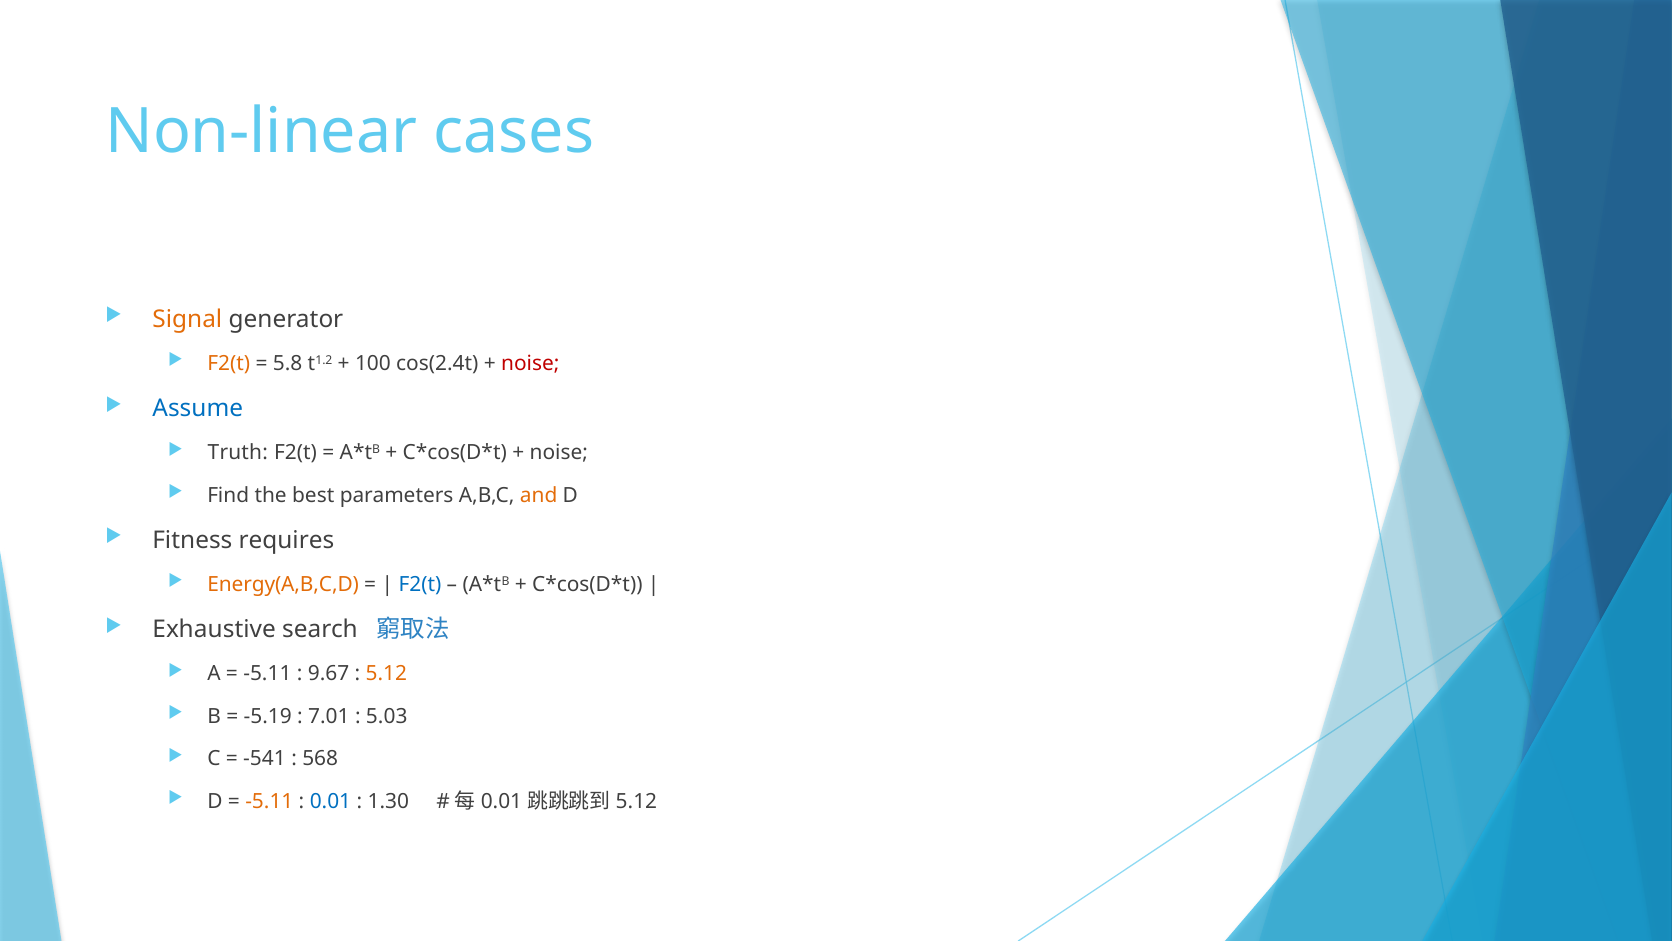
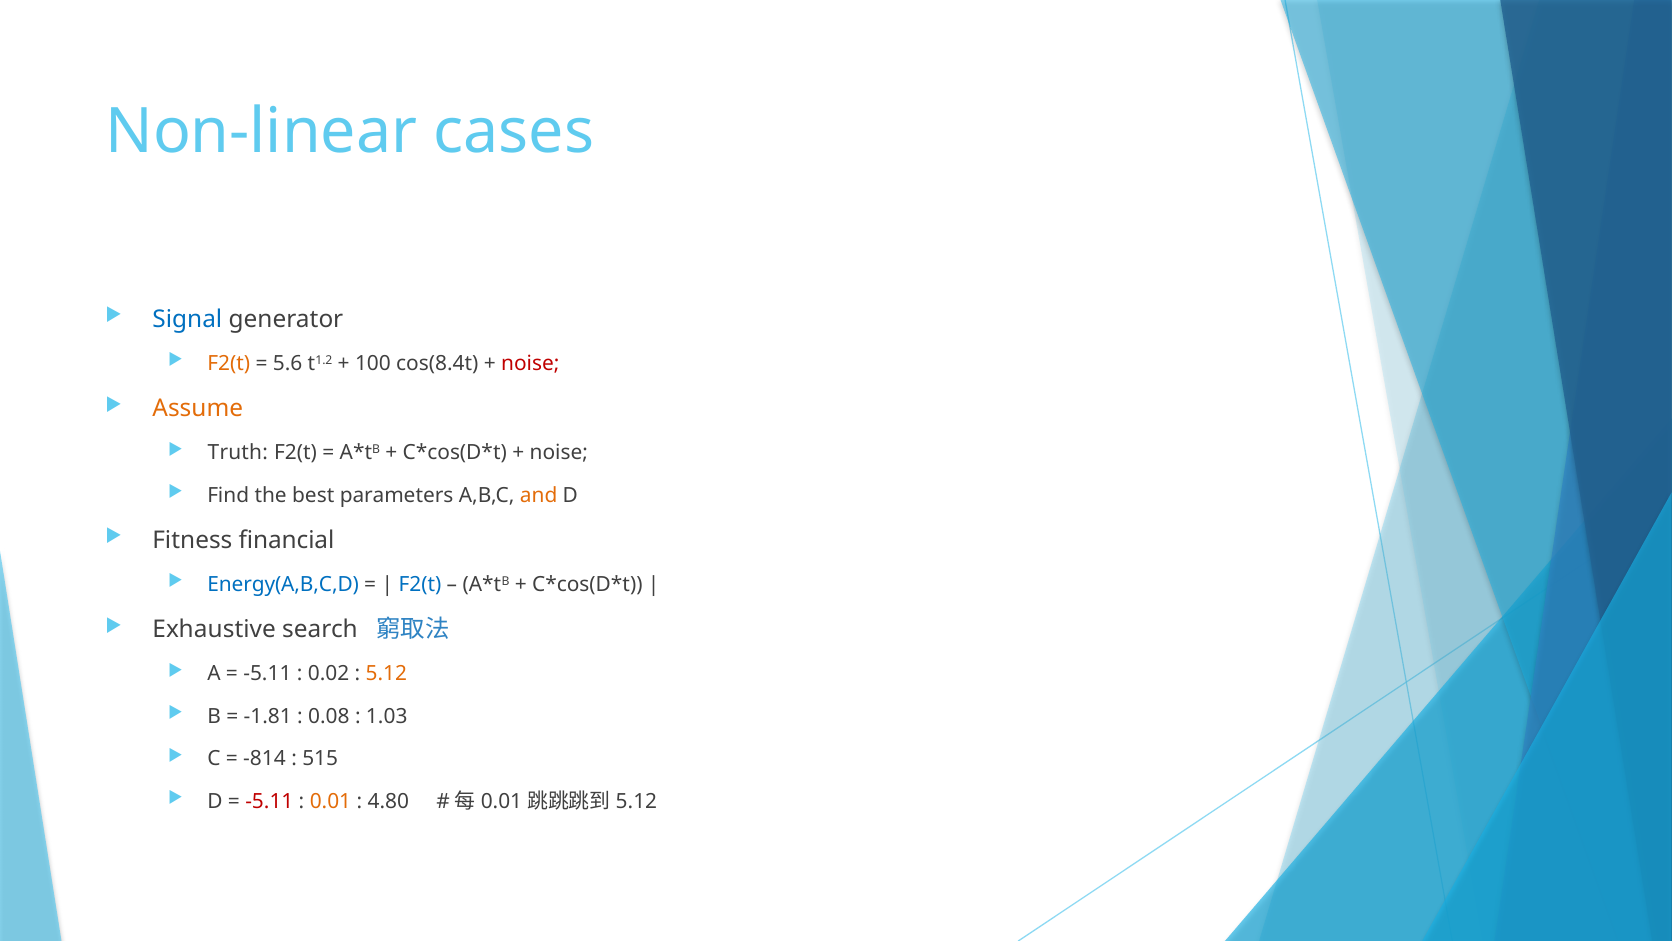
Signal colour: orange -> blue
5.8: 5.8 -> 5.6
cos(2.4t: cos(2.4t -> cos(8.4t
Assume colour: blue -> orange
requires: requires -> financial
Energy(A,B,C,D colour: orange -> blue
9.67: 9.67 -> 0.02
-5.19: -5.19 -> -1.81
7.01: 7.01 -> 0.08
5.03: 5.03 -> 1.03
-541: -541 -> -814
568: 568 -> 515
-5.11 at (269, 801) colour: orange -> red
0.01 colour: blue -> orange
1.30: 1.30 -> 4.80
